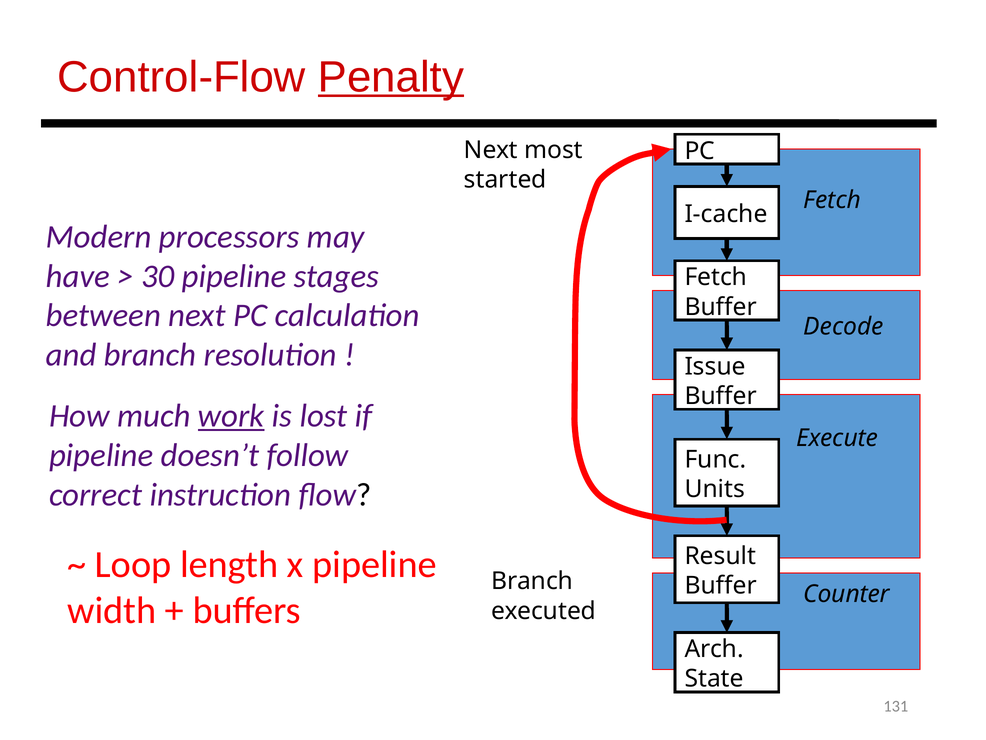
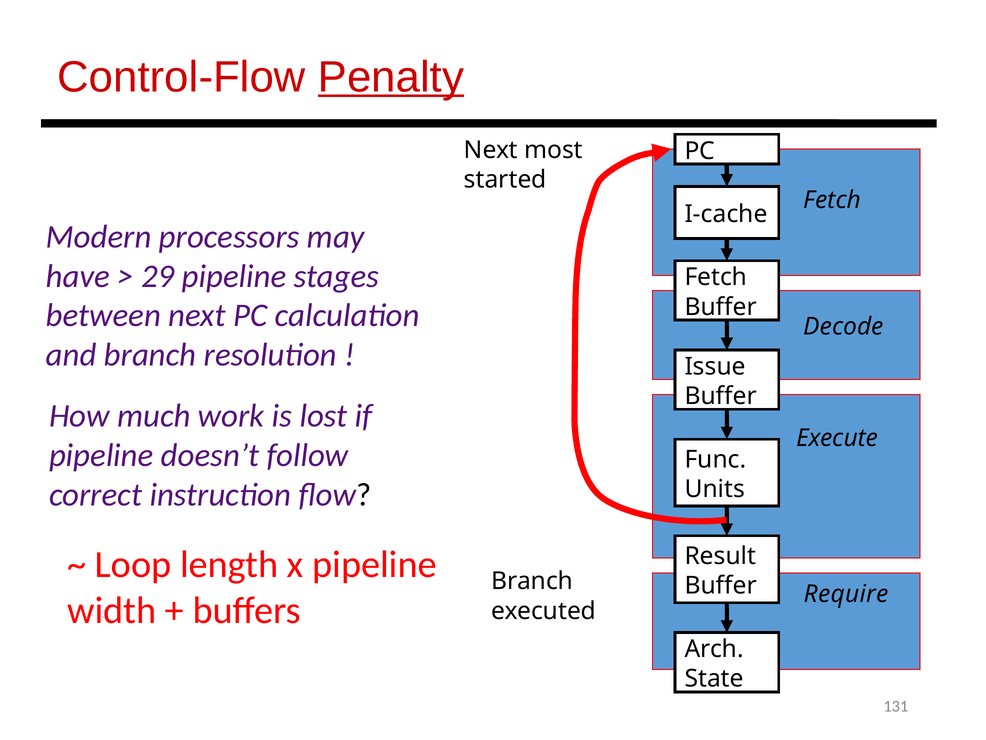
30: 30 -> 29
work underline: present -> none
Counter: Counter -> Require
